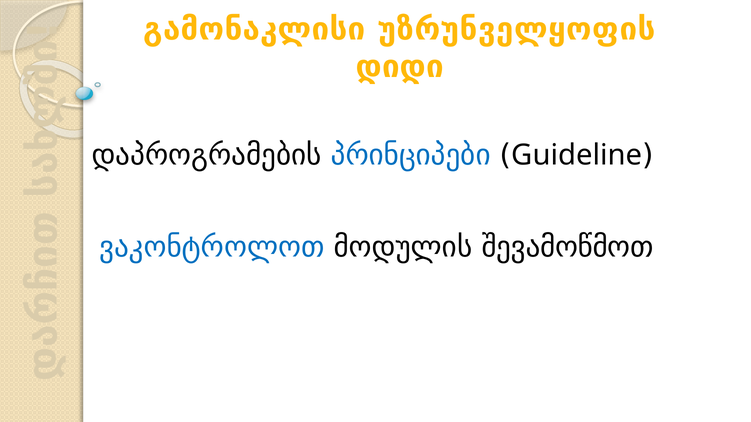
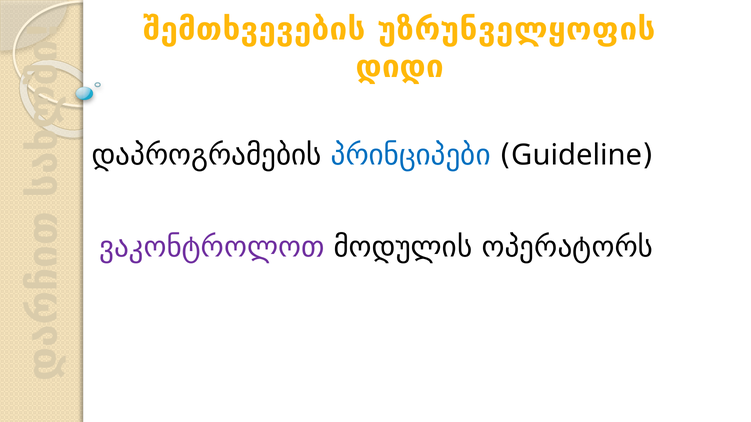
გამონაკლისი: გამონაკლისი -> შემთხვევების
ვაკონტროლოთ colour: blue -> purple
შევამოწმოთ: შევამოწმოთ -> ოპერატორს
